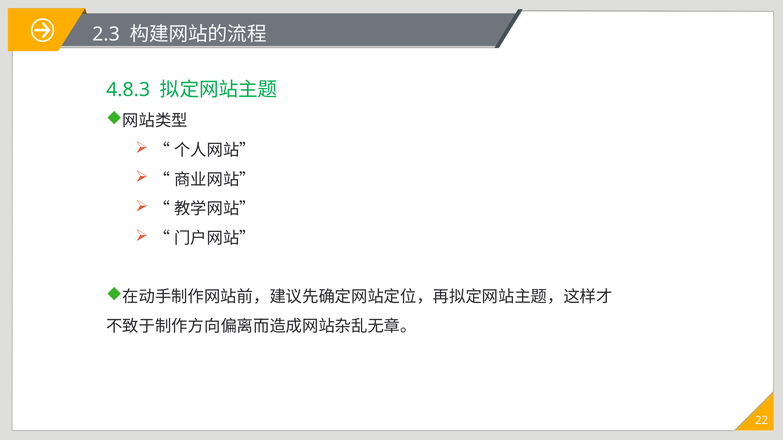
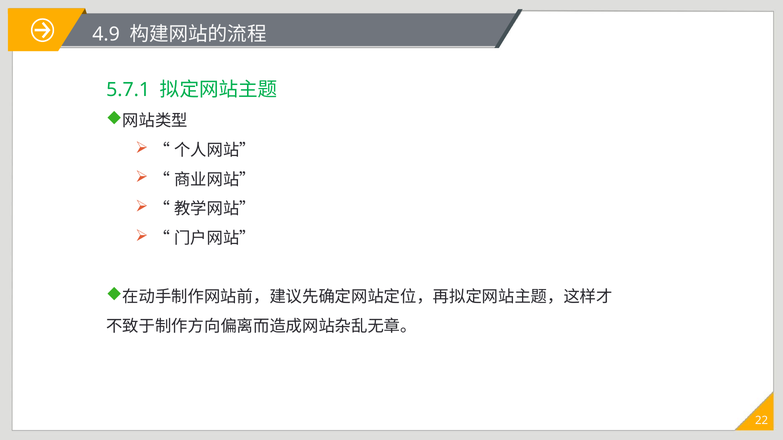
2.3: 2.3 -> 4.9
4.8.3: 4.8.3 -> 5.7.1
